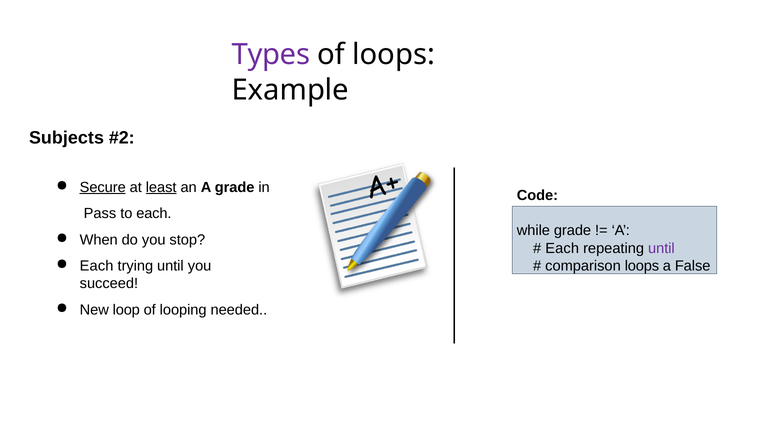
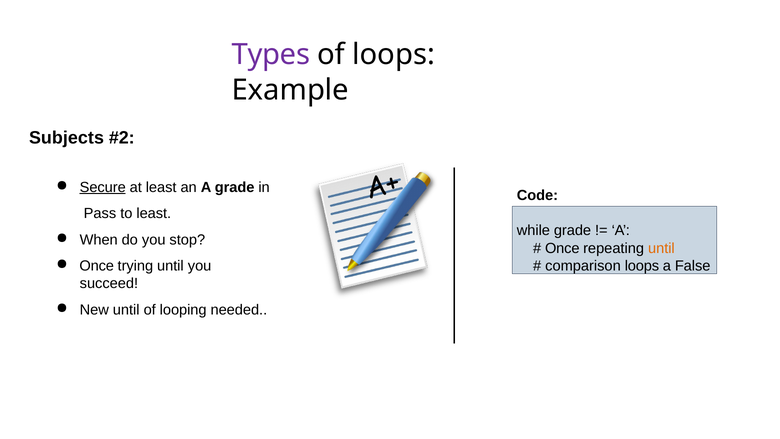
least at (161, 187) underline: present -> none
to each: each -> least
Each at (562, 248): Each -> Once
until at (661, 248) colour: purple -> orange
Each at (97, 266): Each -> Once
New loop: loop -> until
